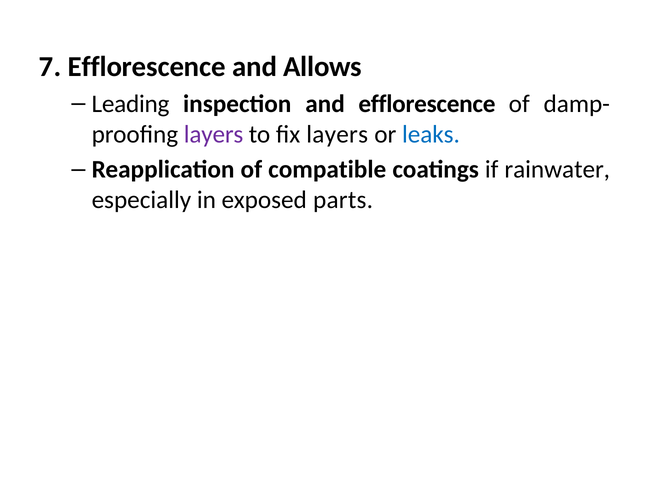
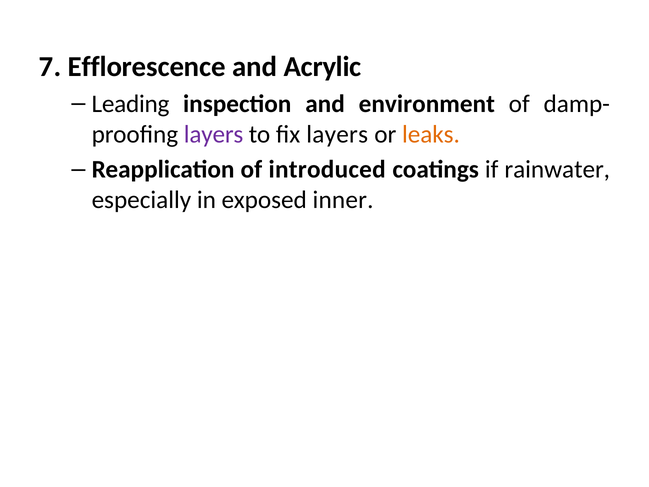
Allows: Allows -> Acrylic
and efflorescence: efflorescence -> environment
leaks colour: blue -> orange
compatible: compatible -> introduced
parts: parts -> inner
